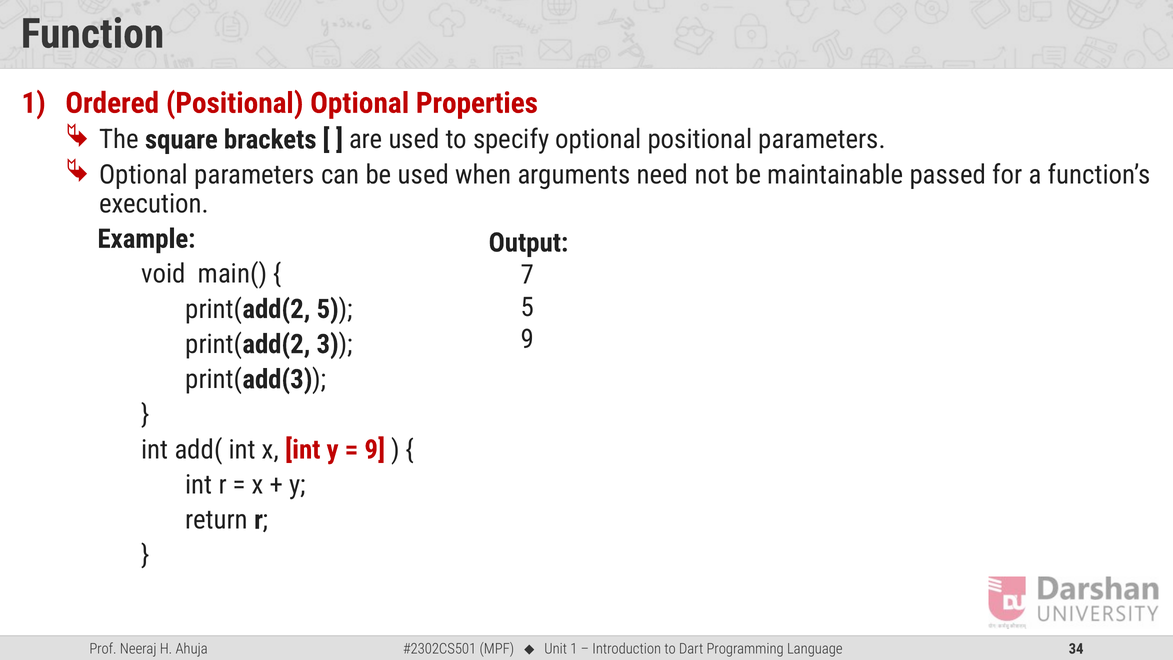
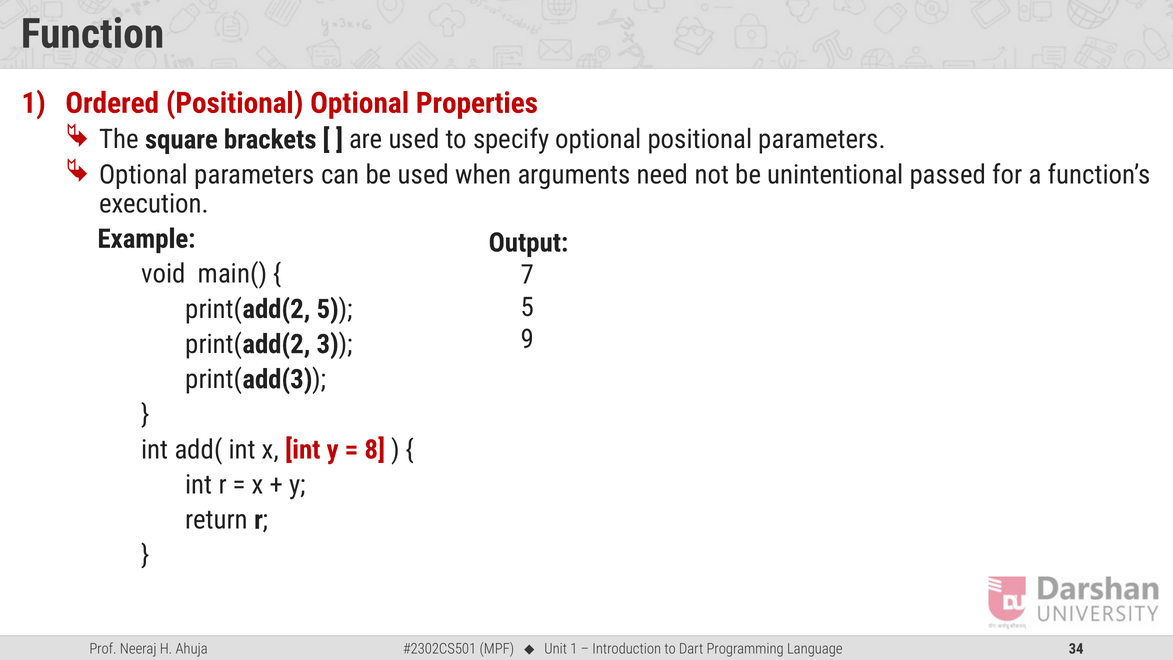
maintainable: maintainable -> unintentional
9 at (375, 450): 9 -> 8
